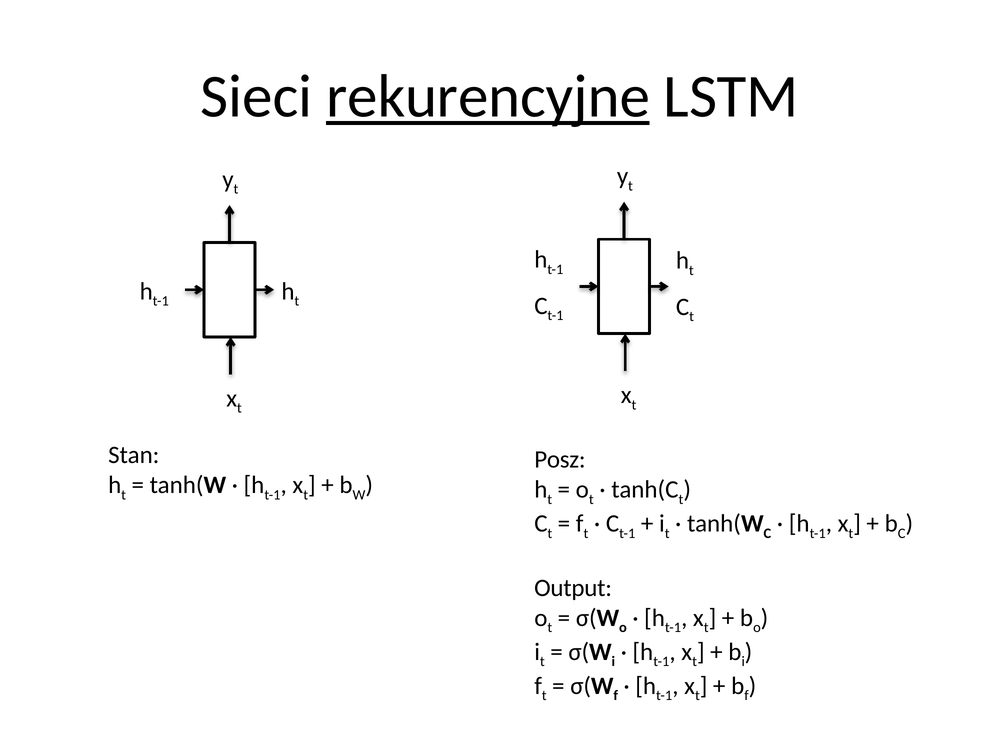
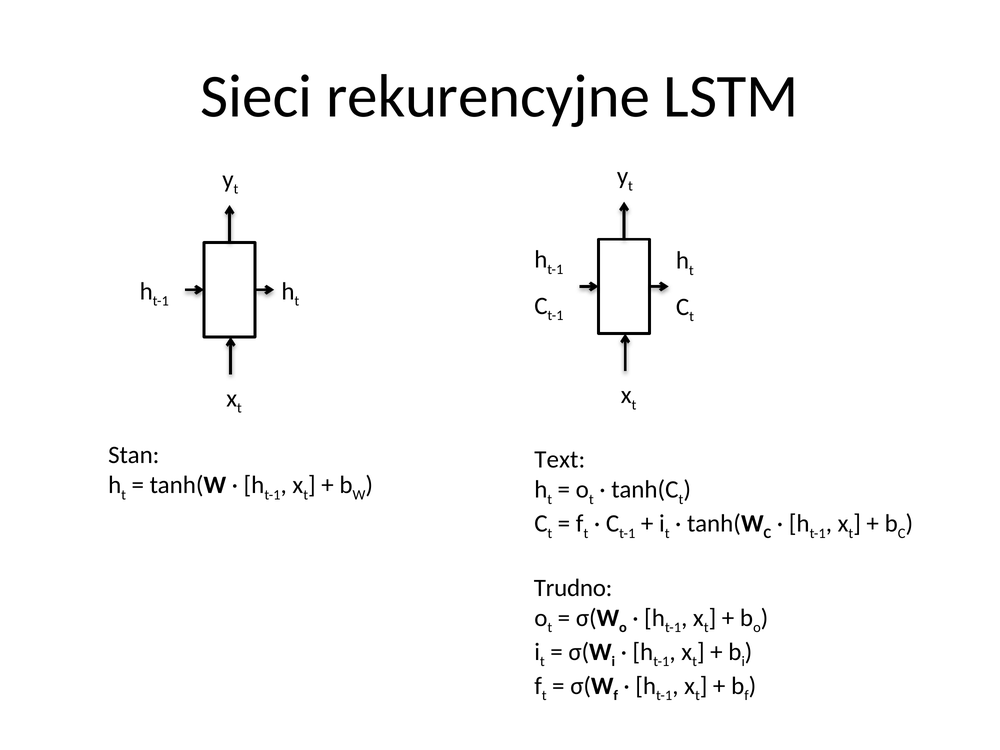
rekurencyjne underline: present -> none
Posz: Posz -> Text
Output: Output -> Trudno
